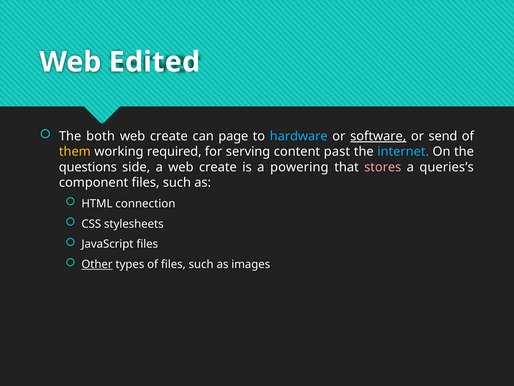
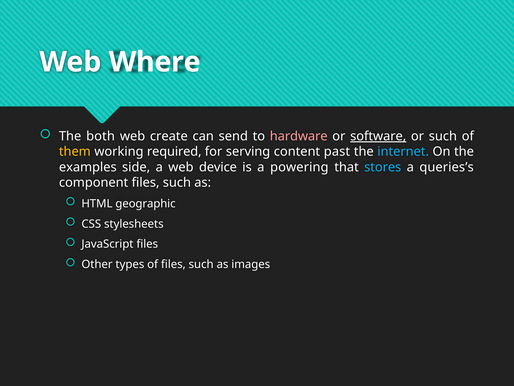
Edited: Edited -> Where
page: page -> send
hardware colour: light blue -> pink
or send: send -> such
questions: questions -> examples
a web create: create -> device
stores colour: pink -> light blue
connection: connection -> geographic
Other underline: present -> none
